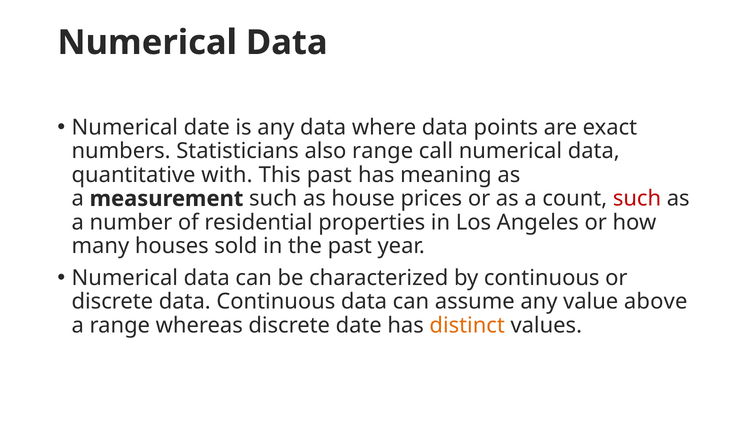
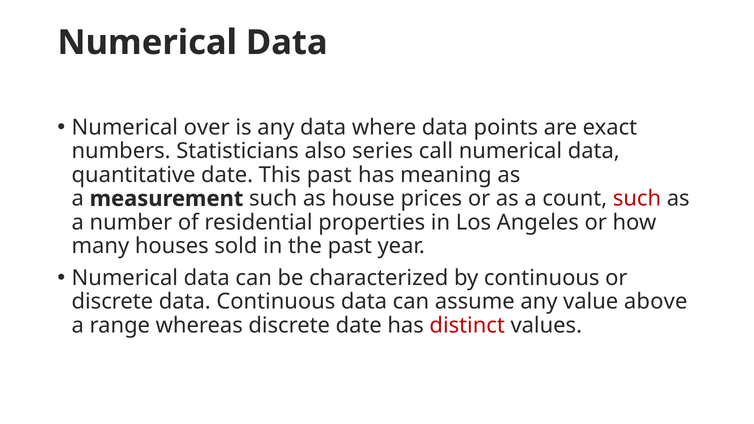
Numerical date: date -> over
also range: range -> series
quantitative with: with -> date
distinct colour: orange -> red
